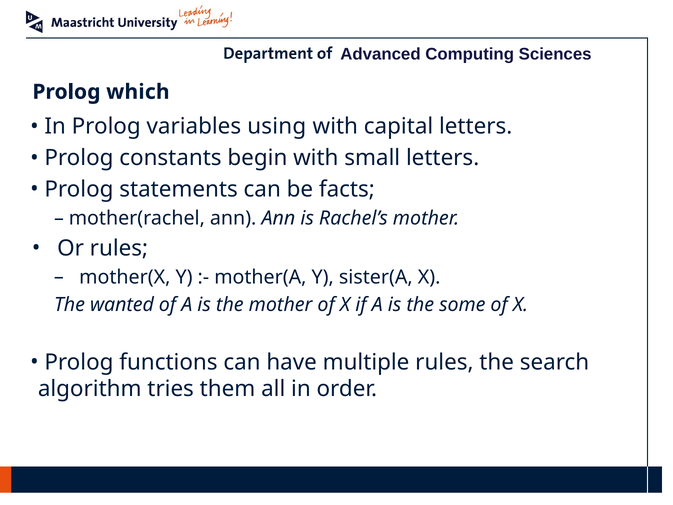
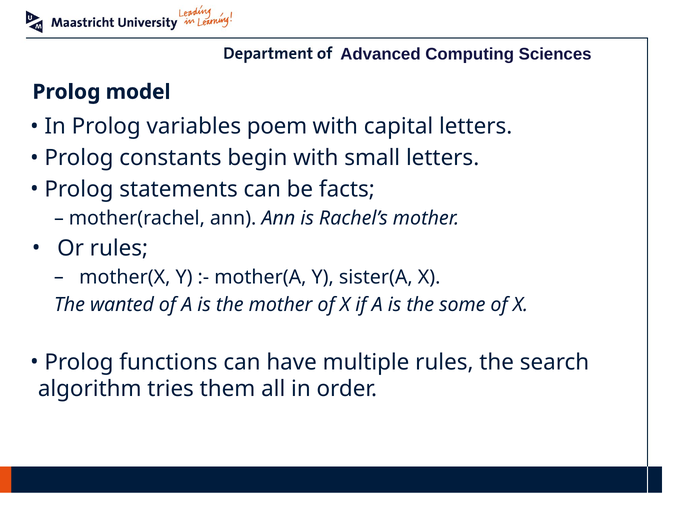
which: which -> model
using: using -> poem
